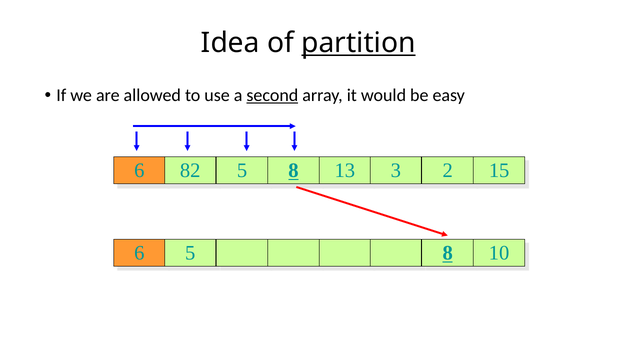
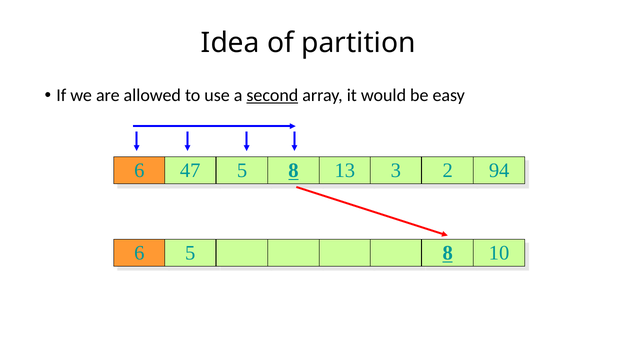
partition underline: present -> none
82: 82 -> 47
15: 15 -> 94
